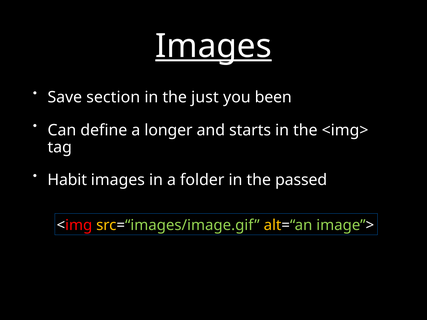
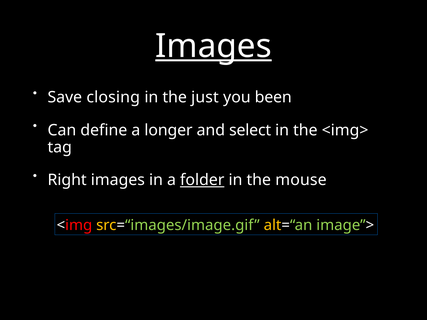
section: section -> closing
starts: starts -> select
Habit: Habit -> Right
folder underline: none -> present
passed: passed -> mouse
